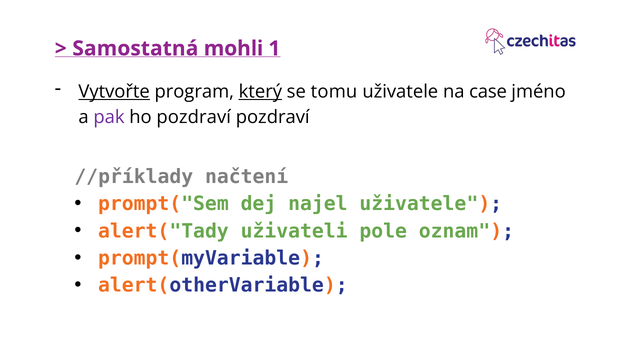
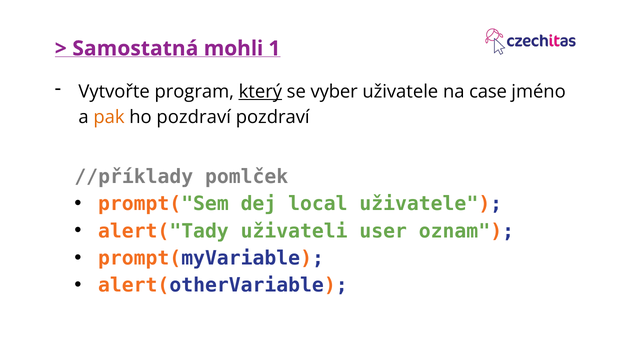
Vytvořte underline: present -> none
tomu: tomu -> vyber
pak colour: purple -> orange
načtení: načtení -> pomlček
najel: najel -> local
pole: pole -> user
